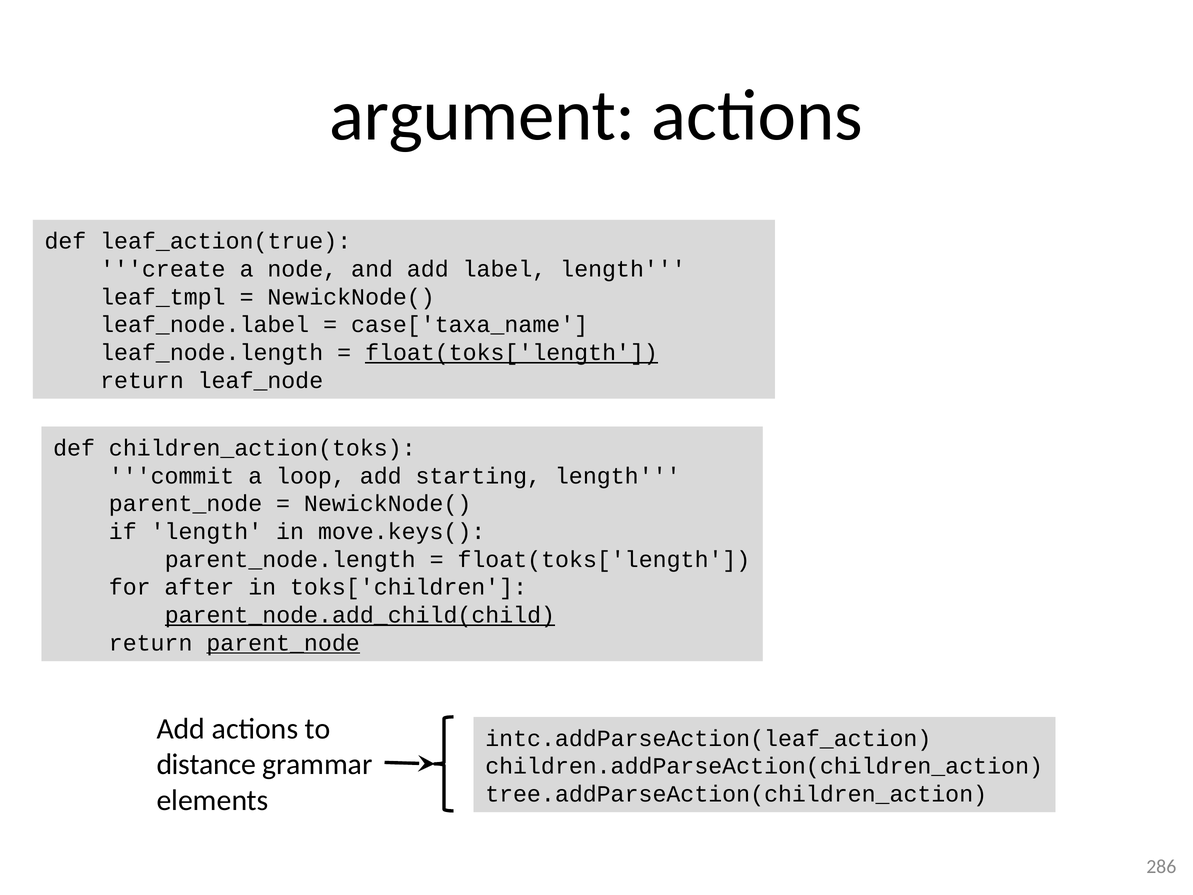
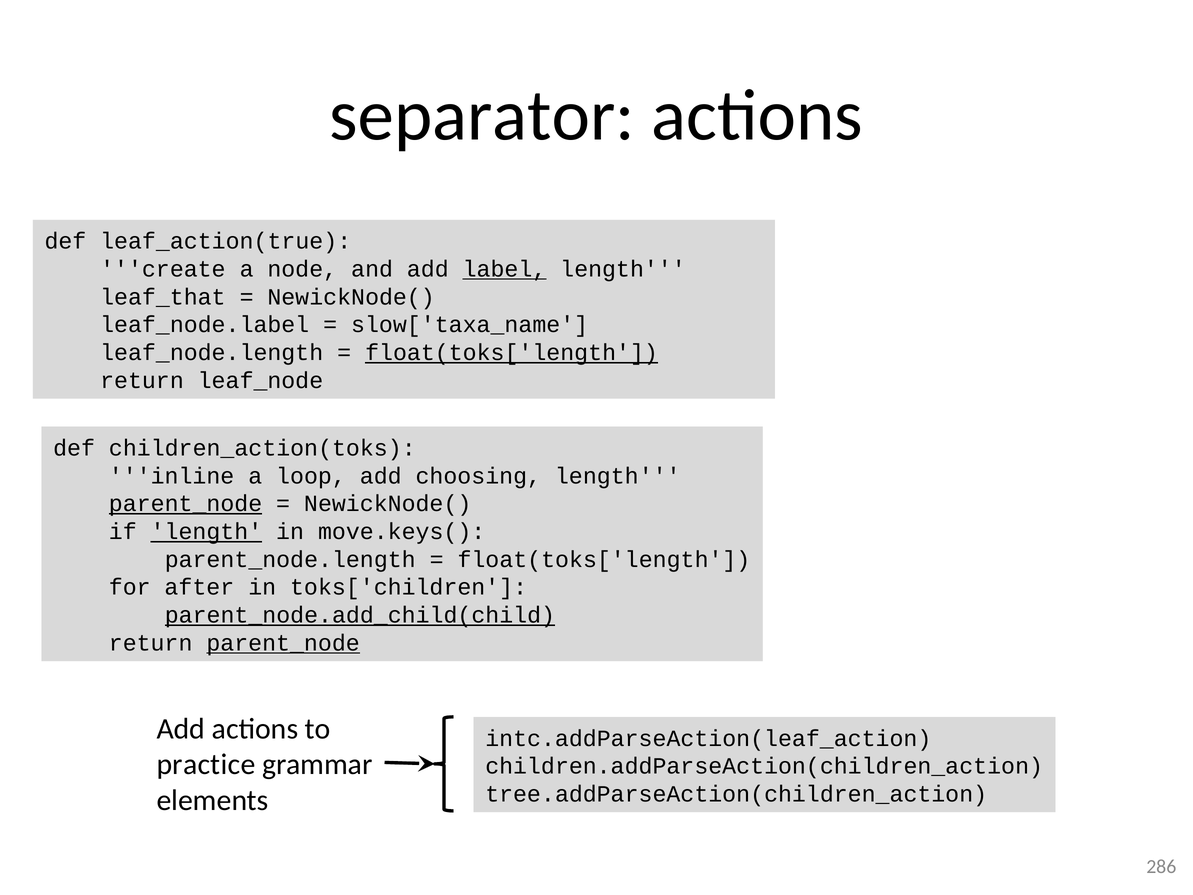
argument: argument -> separator
label underline: none -> present
leaf_tmpl: leaf_tmpl -> leaf_that
case['taxa_name: case['taxa_name -> slow['taxa_name
commit: commit -> inline
starting: starting -> choosing
parent_node at (186, 504) underline: none -> present
length at (206, 531) underline: none -> present
distance: distance -> practice
